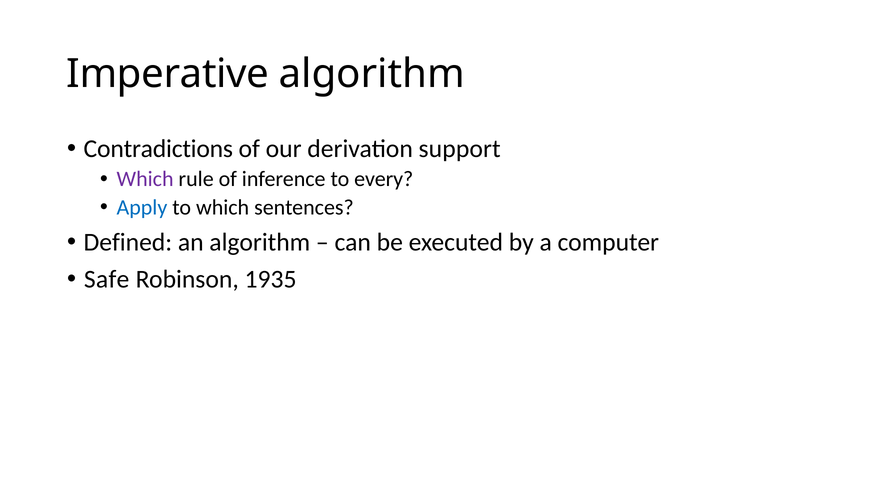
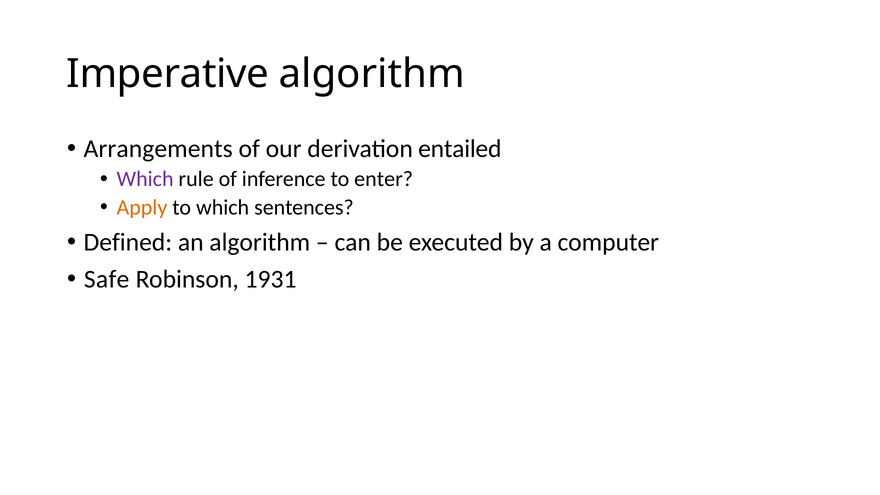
Contradictions: Contradictions -> Arrangements
support: support -> entailed
every: every -> enter
Apply colour: blue -> orange
1935: 1935 -> 1931
